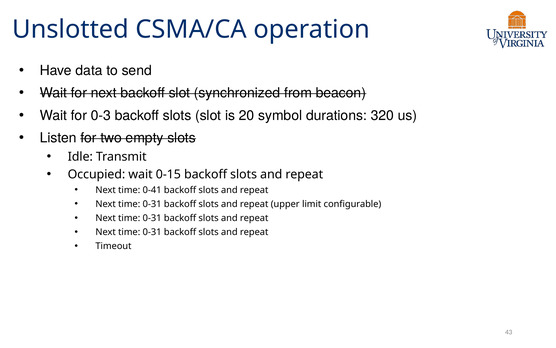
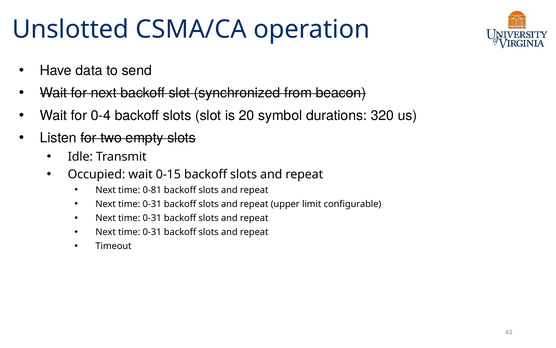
0-3: 0-3 -> 0-4
0-41: 0-41 -> 0-81
